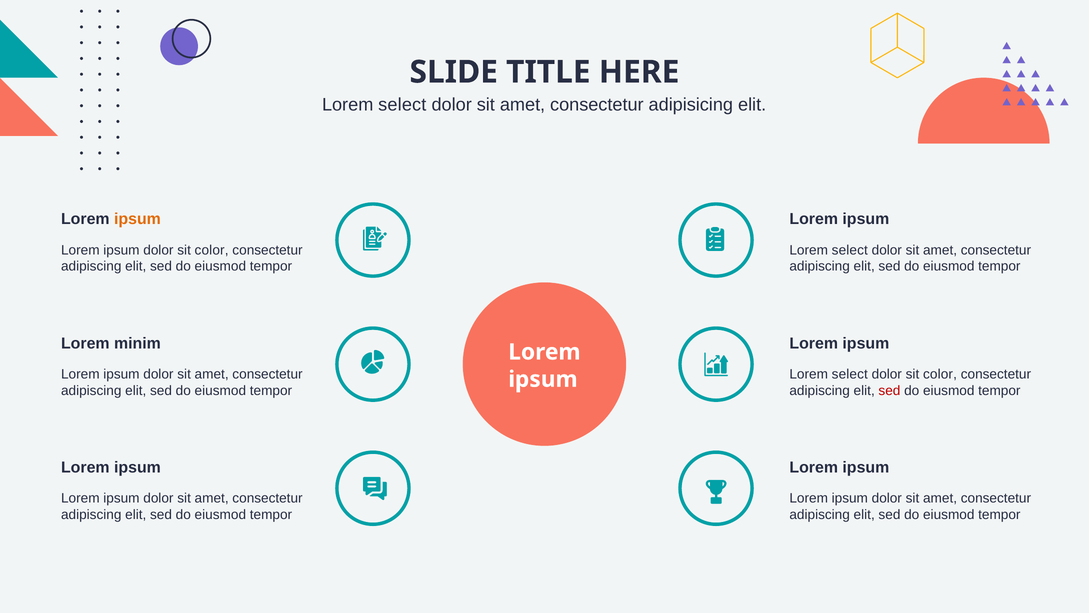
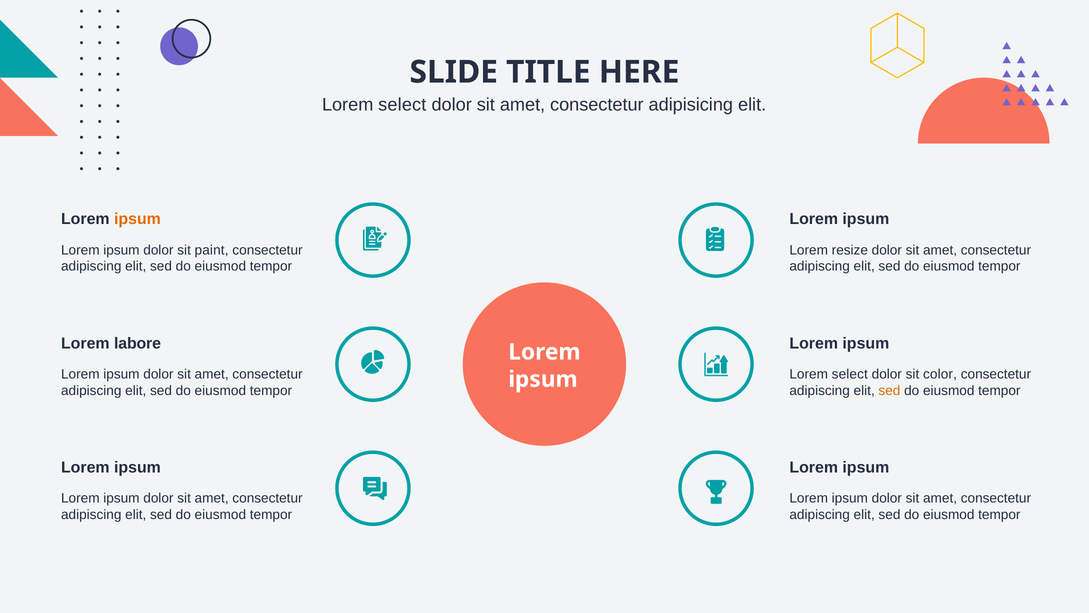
ipsum dolor sit color: color -> paint
select at (850, 250): select -> resize
minim: minim -> labore
sed at (889, 390) colour: red -> orange
